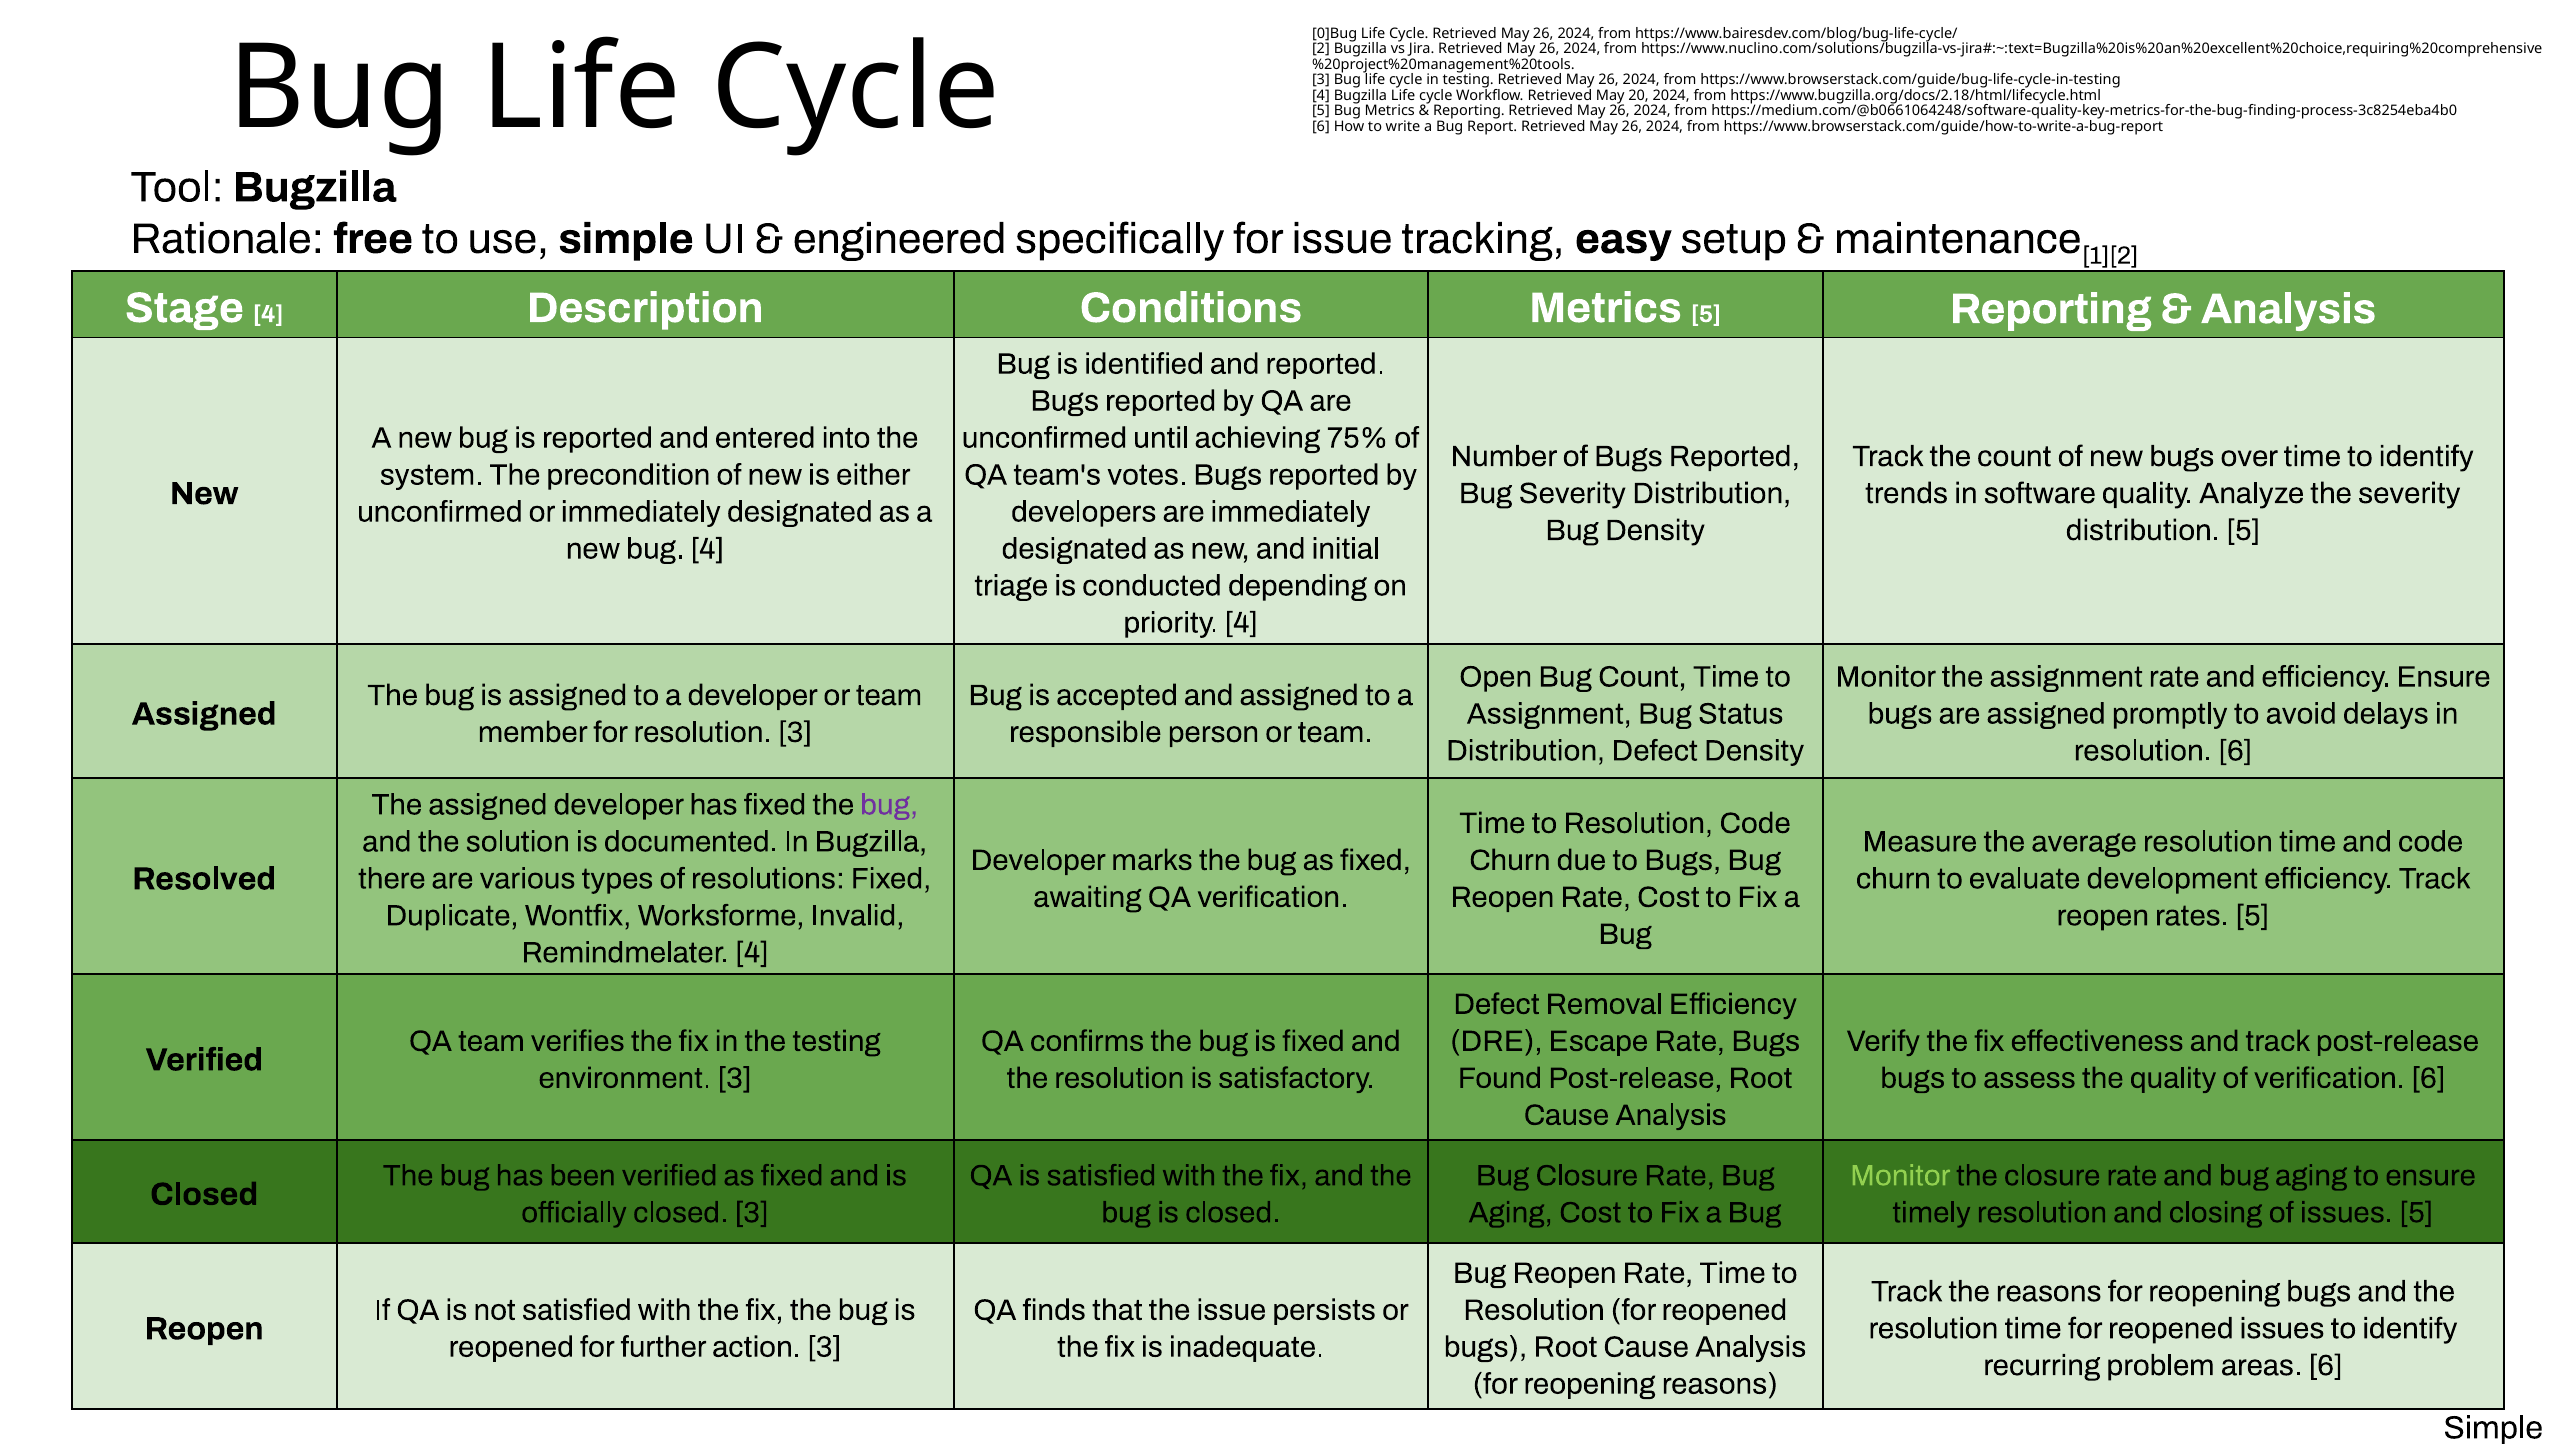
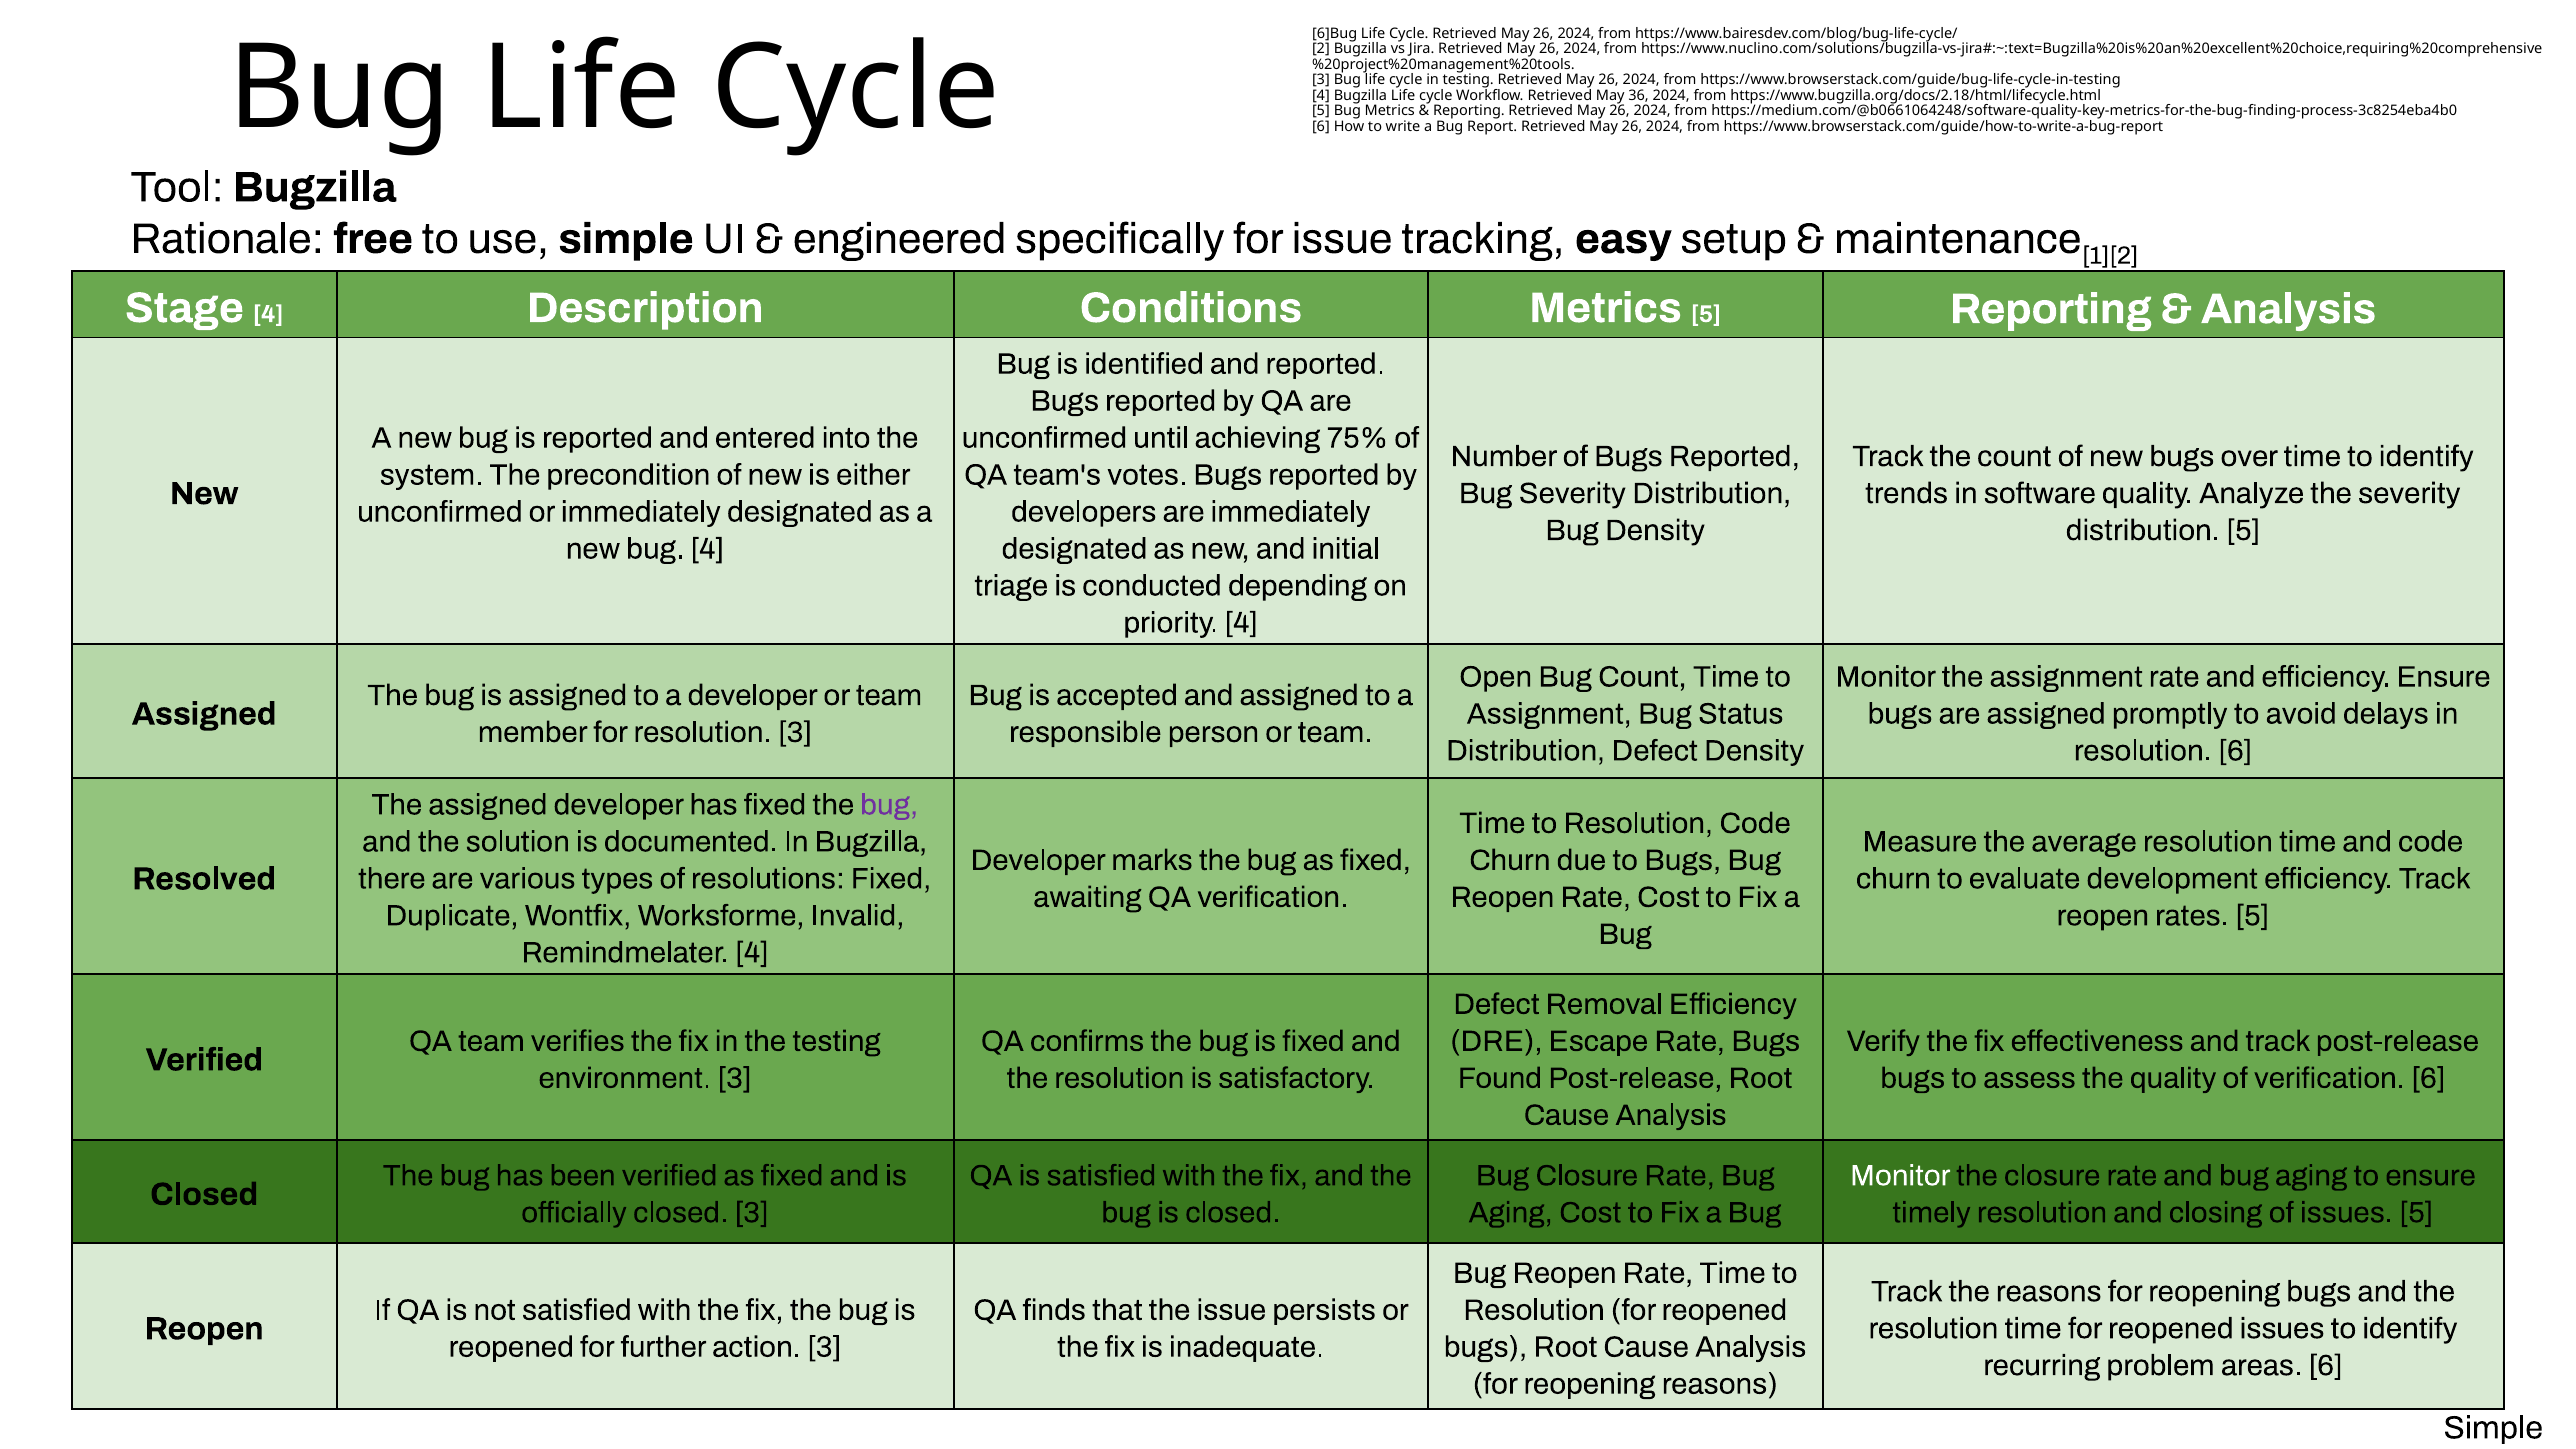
0]Bug: 0]Bug -> 6]Bug
20: 20 -> 36
Monitor at (1900, 1176) colour: light green -> white
